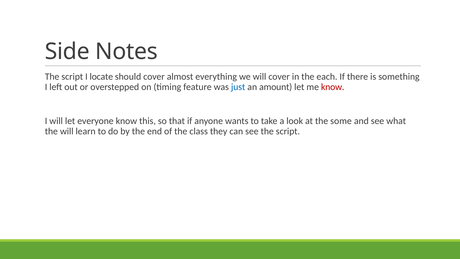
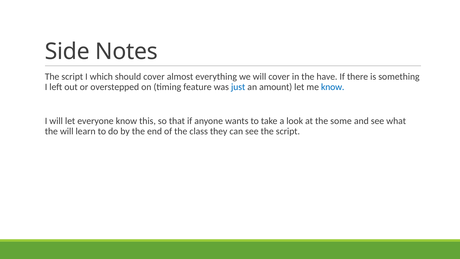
locate: locate -> which
each: each -> have
know at (333, 87) colour: red -> blue
